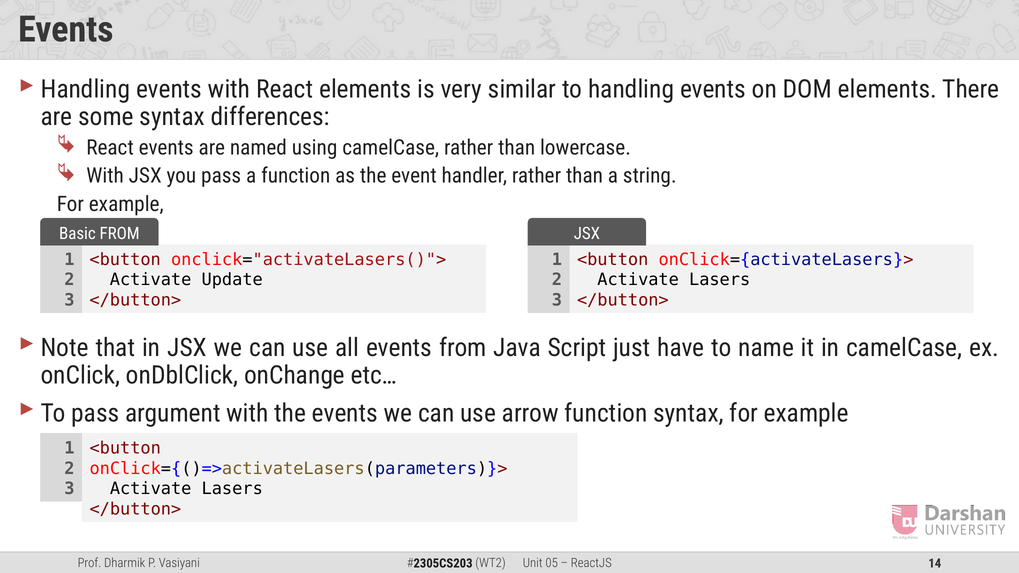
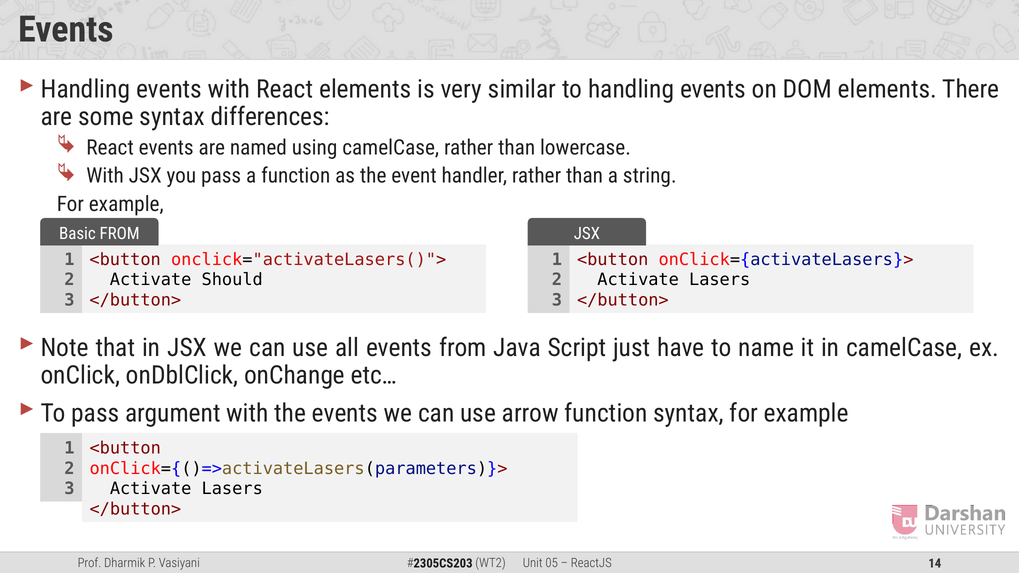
Update: Update -> Should
